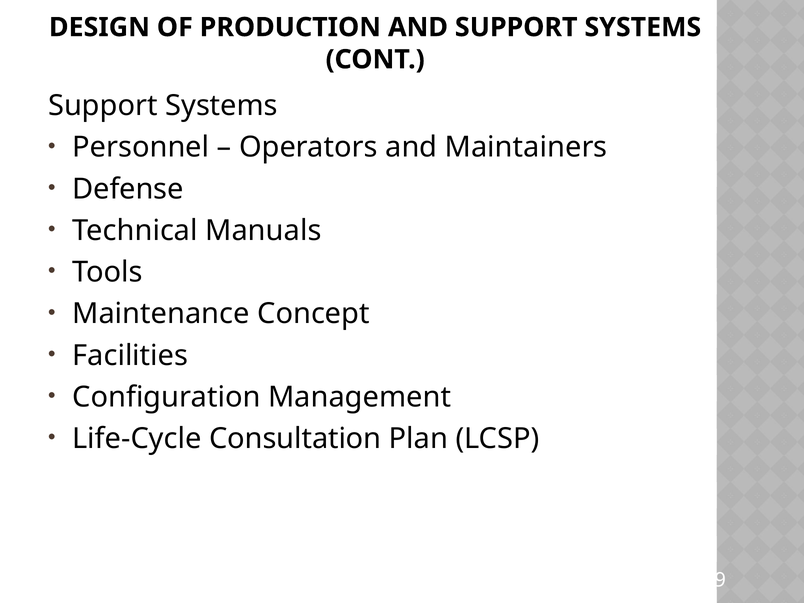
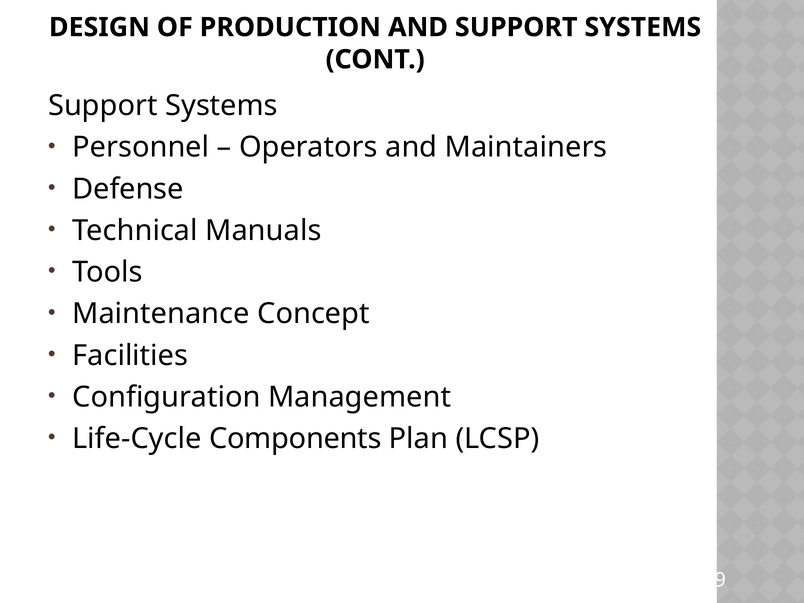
Consultation: Consultation -> Components
